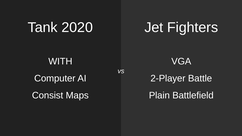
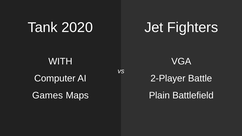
Consist: Consist -> Games
